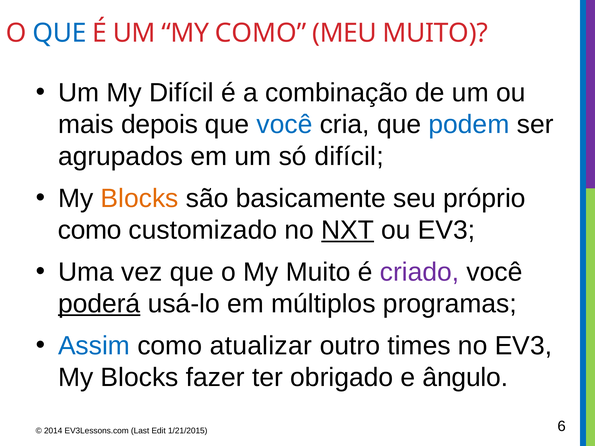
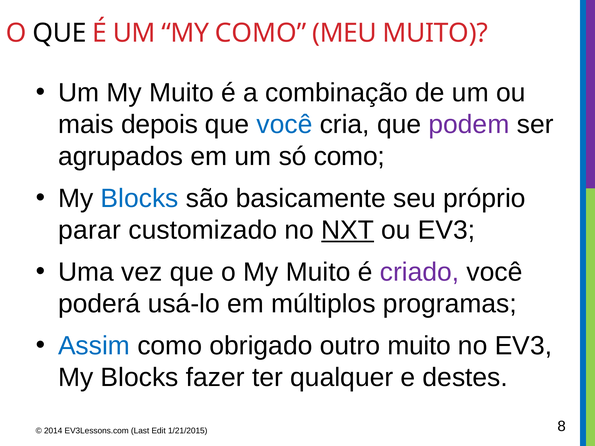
QUE at (59, 33) colour: blue -> black
Um My Difícil: Difícil -> Muito
podem colour: blue -> purple
só difícil: difícil -> como
Blocks at (140, 198) colour: orange -> blue
como at (90, 230): como -> parar
poderá underline: present -> none
atualizar: atualizar -> obrigado
outro times: times -> muito
obrigado: obrigado -> qualquer
ângulo: ângulo -> destes
6: 6 -> 8
